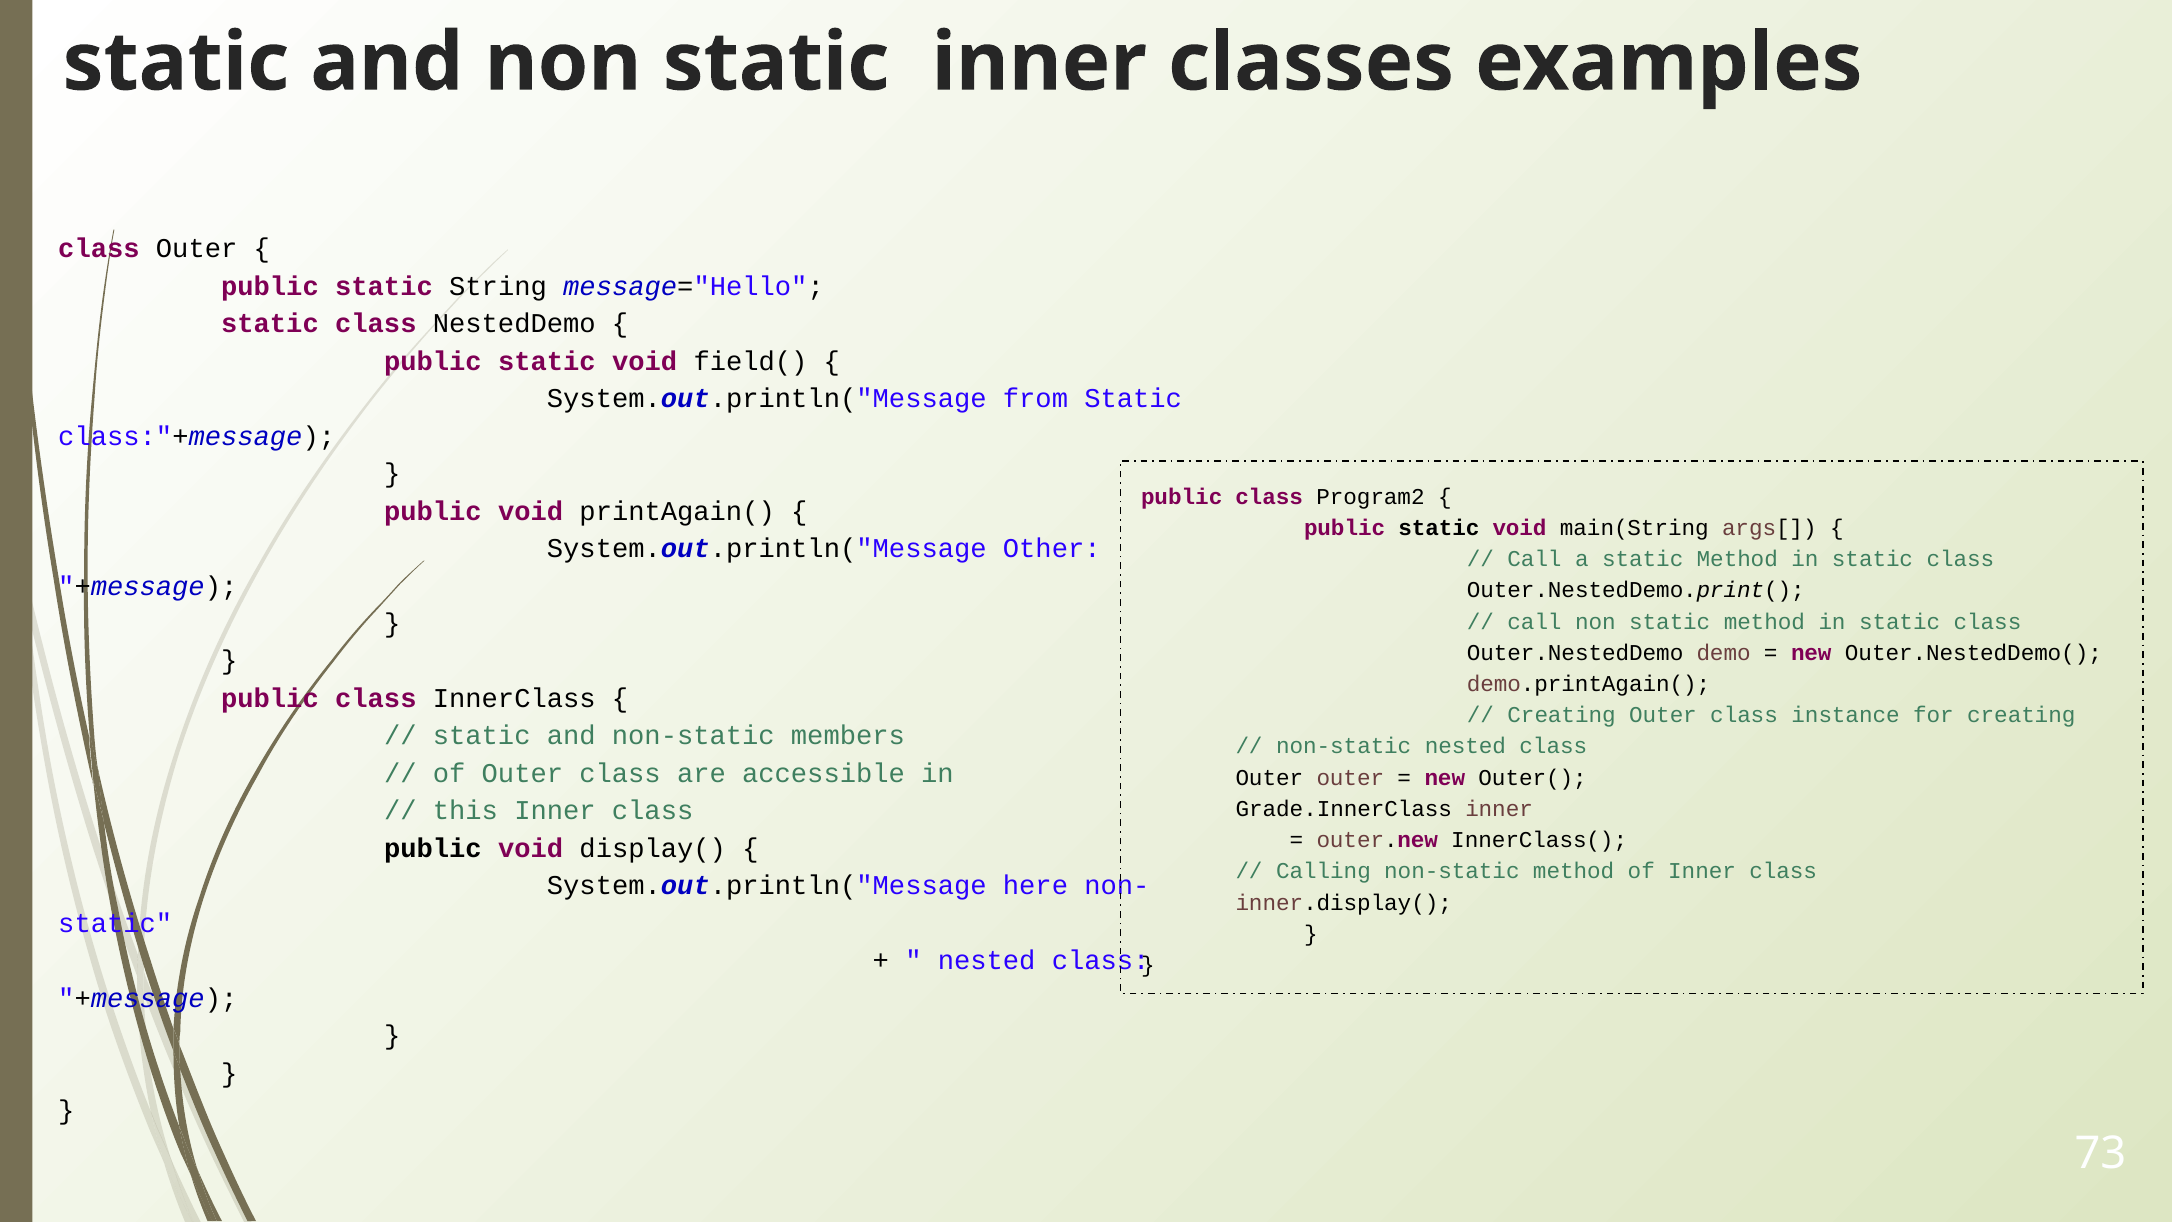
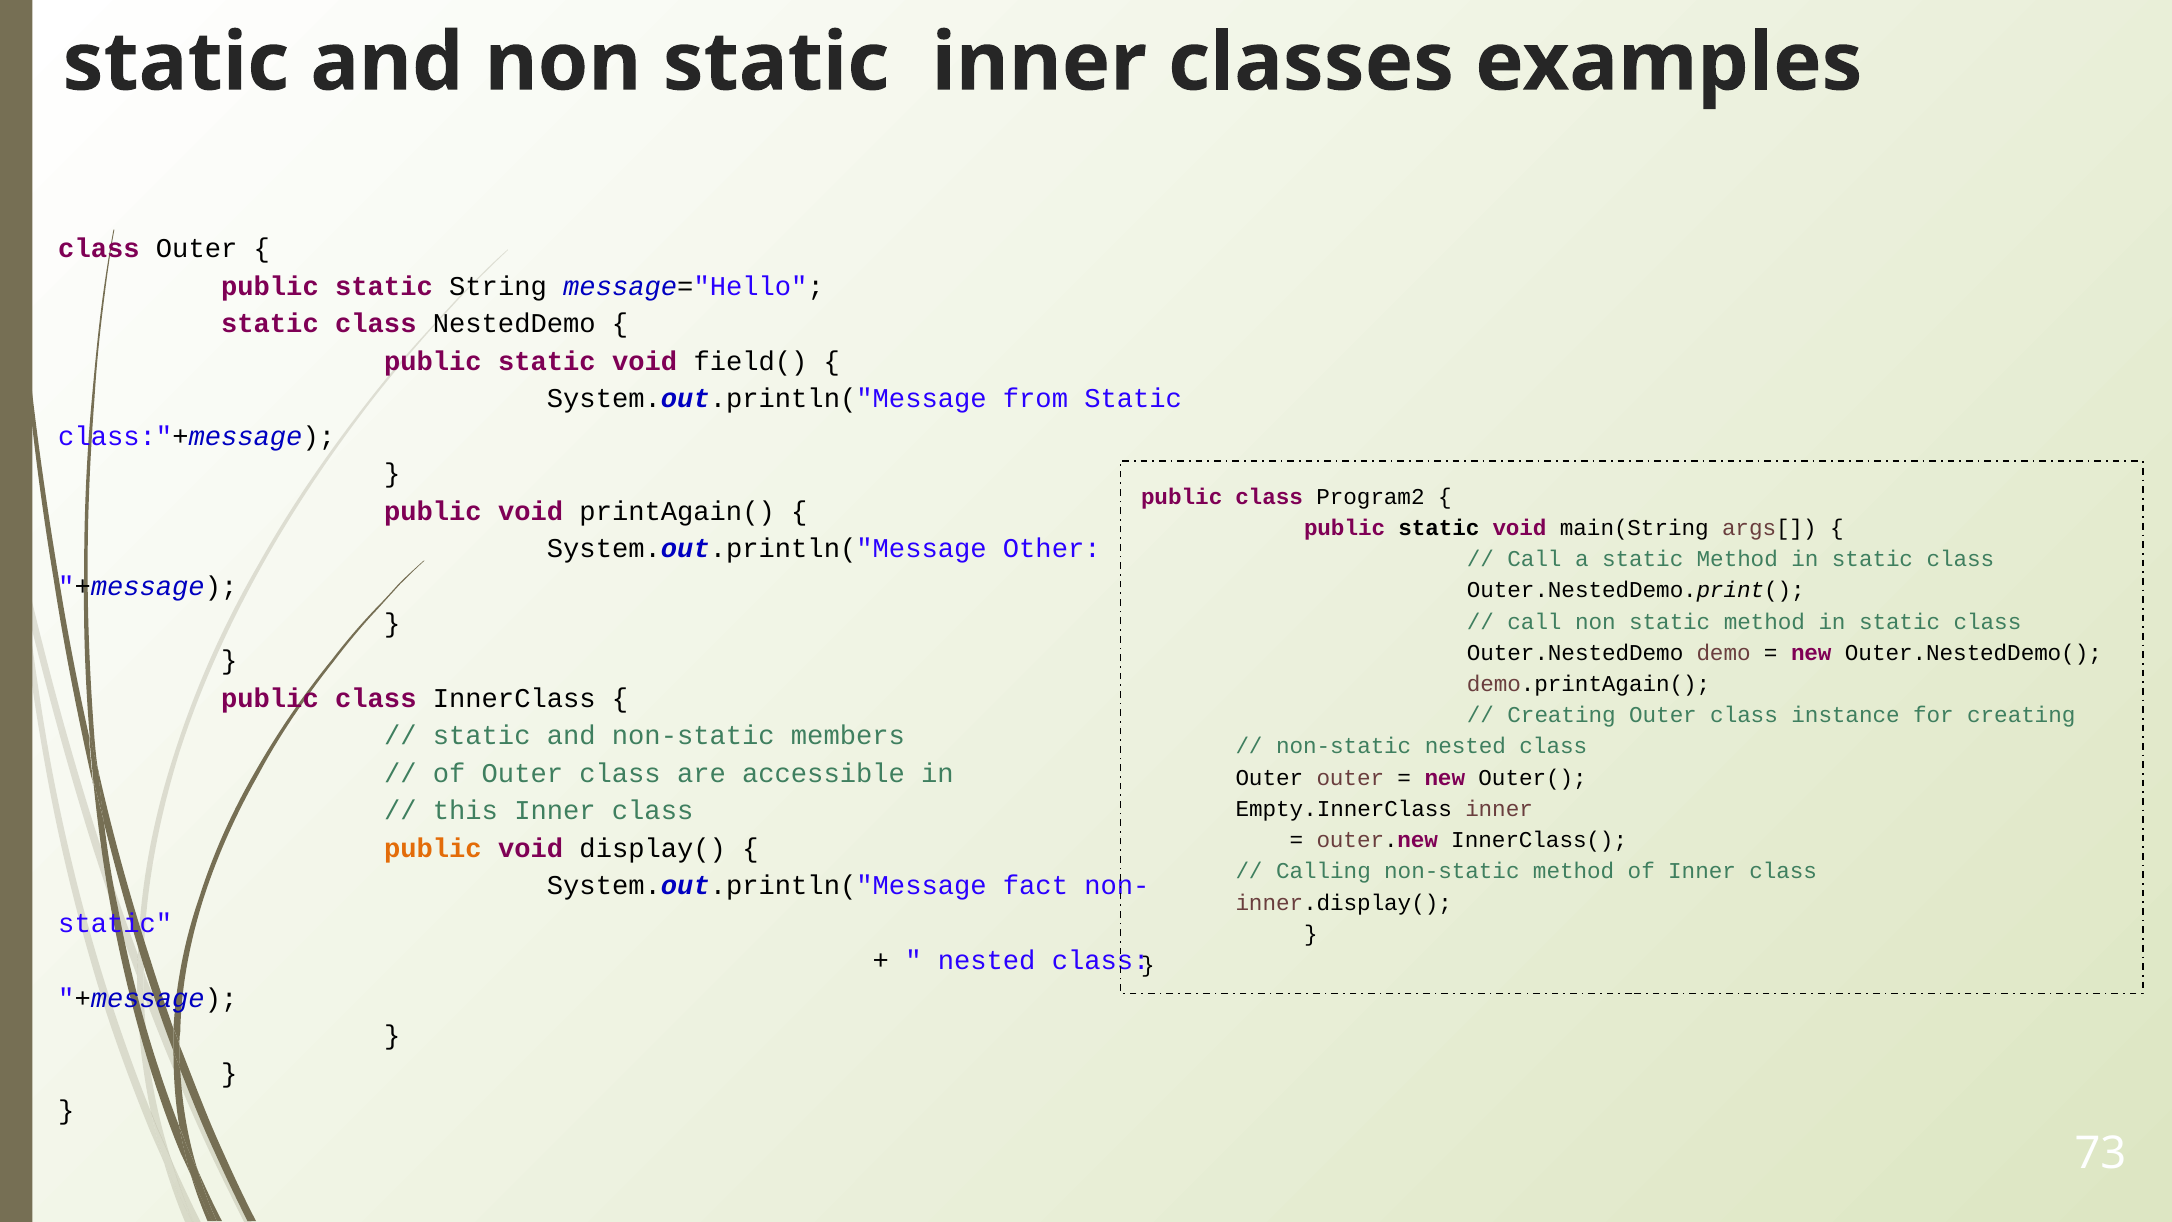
Grade.InnerClass: Grade.InnerClass -> Empty.InnerClass
public at (433, 848) colour: black -> orange
here: here -> fact
